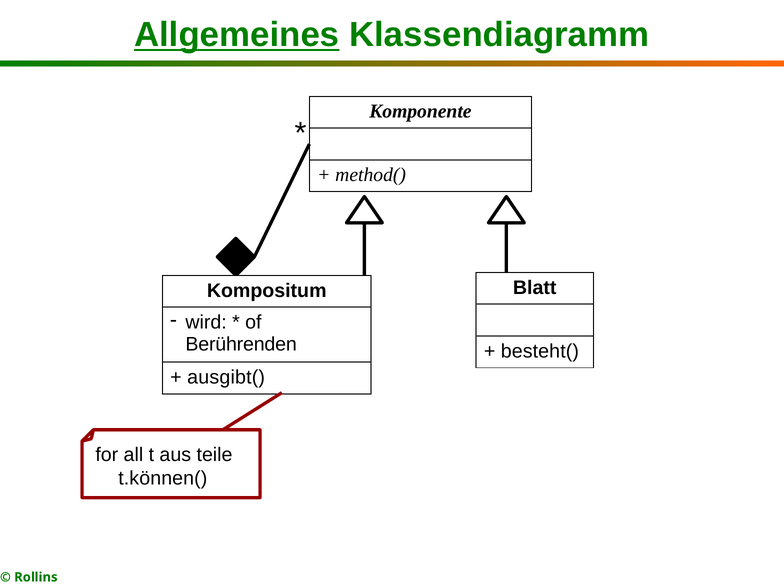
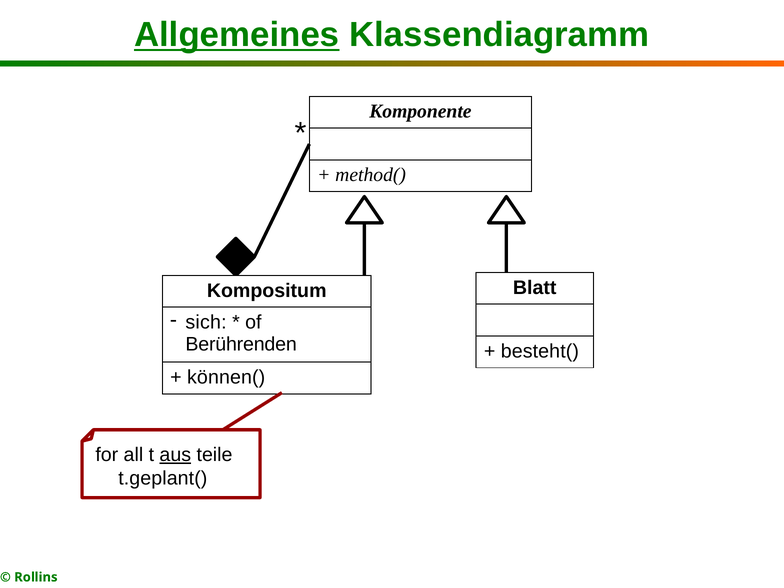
wird: wird -> sich
ausgibt(: ausgibt( -> können(
aus underline: none -> present
t.können(: t.können( -> t.geplant(
